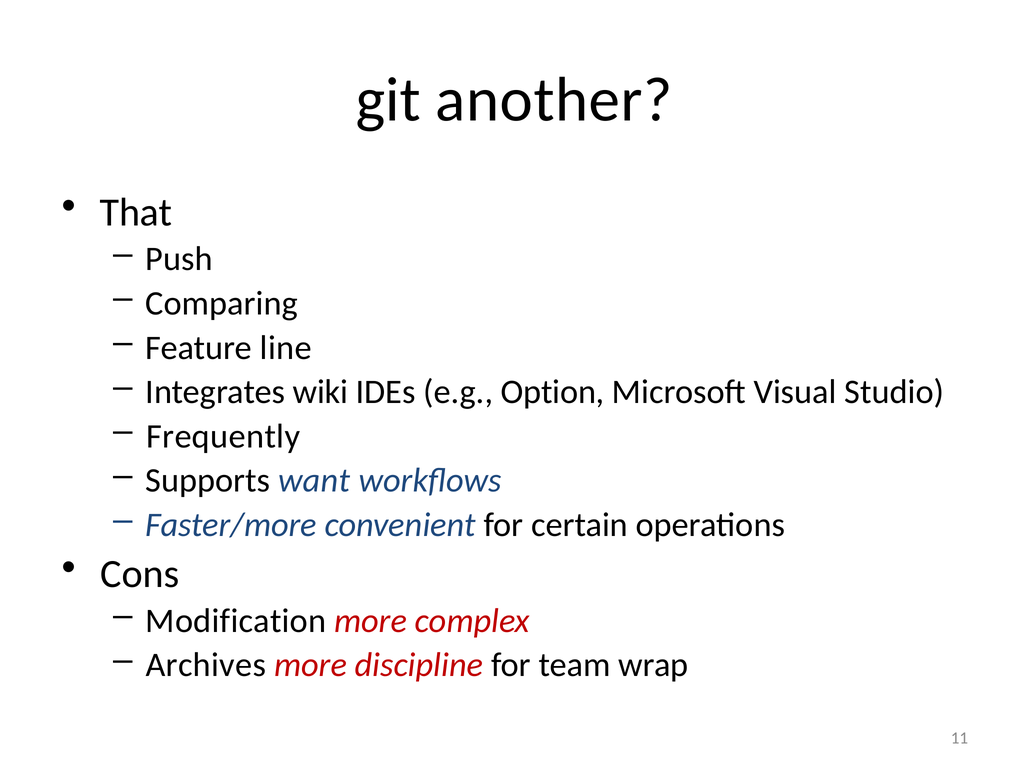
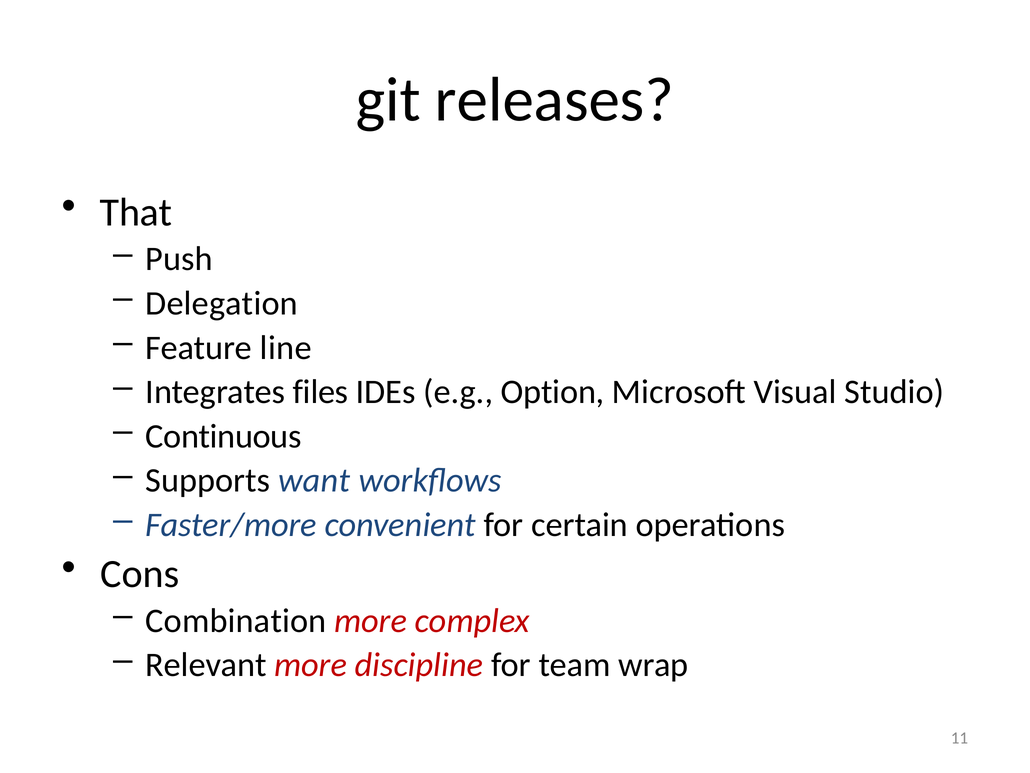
another: another -> releases
Comparing: Comparing -> Delegation
wiki: wiki -> files
Frequently: Frequently -> Continuous
Modification: Modification -> Combination
Archives: Archives -> Relevant
